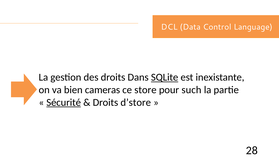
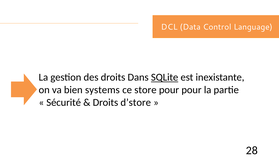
cameras: cameras -> systems
pour such: such -> pour
Sécurité underline: present -> none
